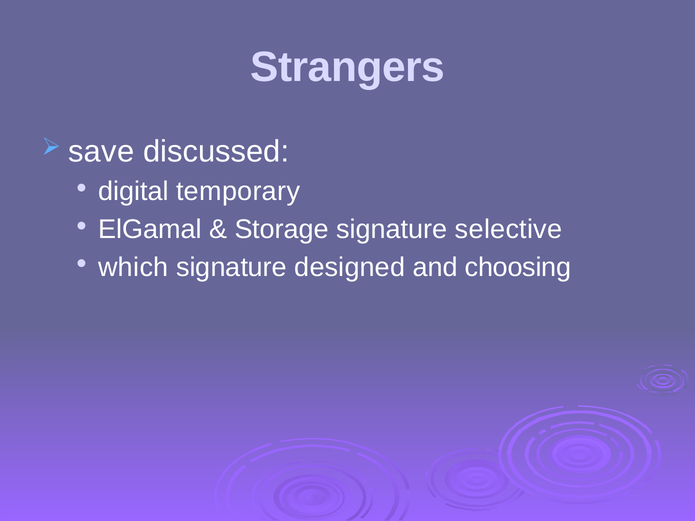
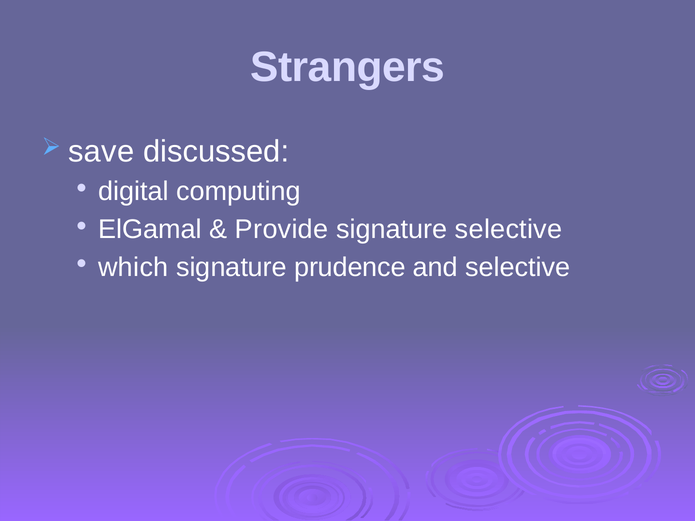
temporary: temporary -> computing
Storage: Storage -> Provide
designed: designed -> prudence
and choosing: choosing -> selective
